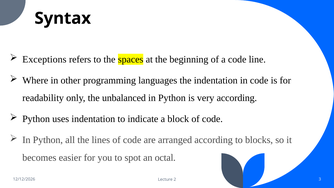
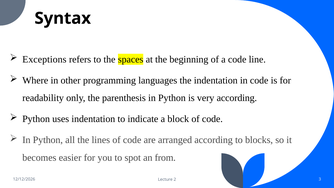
unbalanced: unbalanced -> parenthesis
octal: octal -> from
